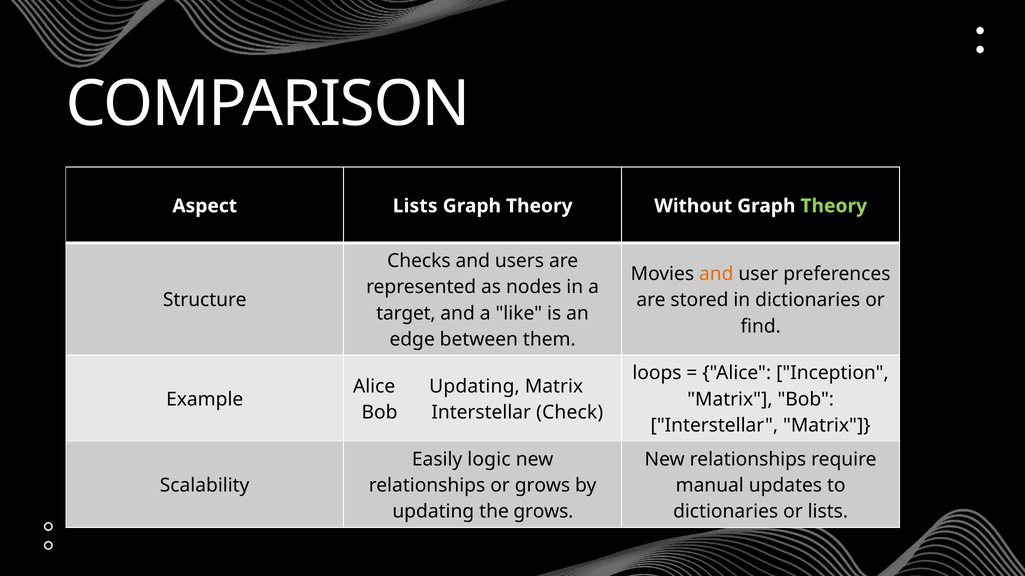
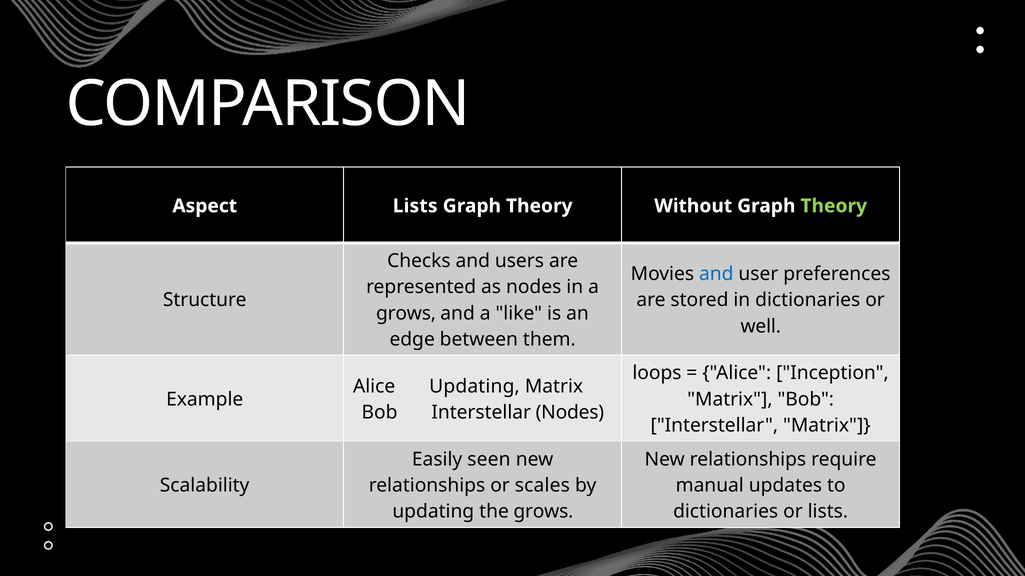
and at (716, 274) colour: orange -> blue
target at (406, 314): target -> grows
find: find -> well
Interstellar Check: Check -> Nodes
logic: logic -> seen
or grows: grows -> scales
